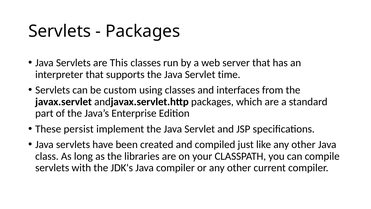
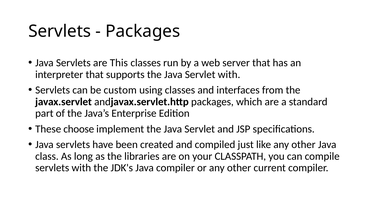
Servlet time: time -> with
persist: persist -> choose
